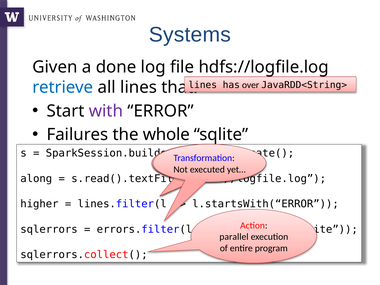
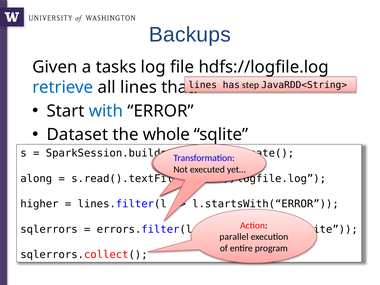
Systems: Systems -> Backups
done: done -> tasks
over: over -> step
with colour: purple -> blue
Failures: Failures -> Dataset
